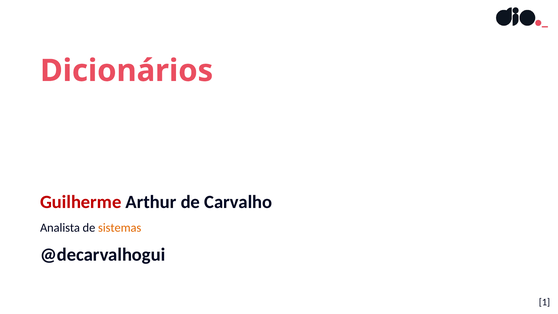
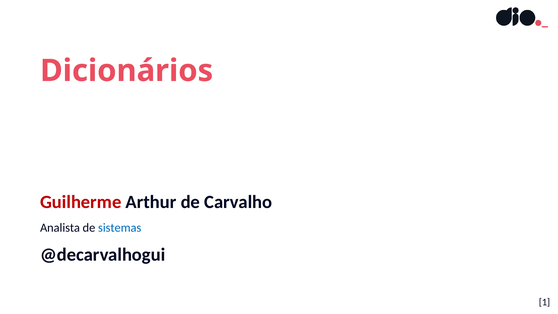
sistemas colour: orange -> blue
